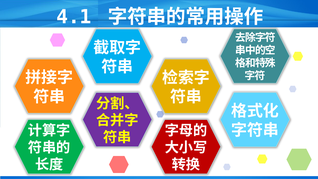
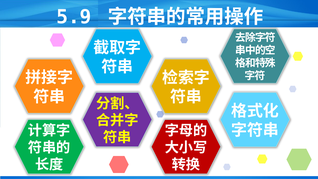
4.1: 4.1 -> 5.9
